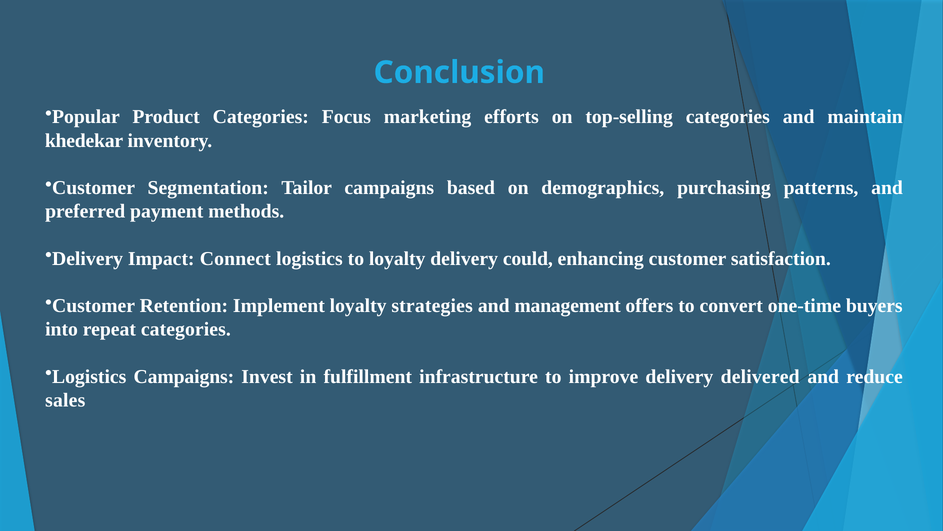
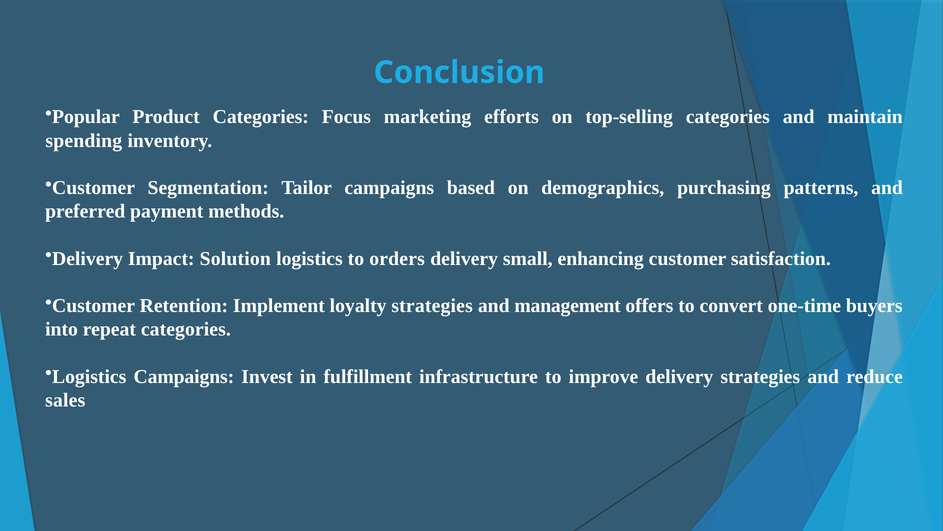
khedekar: khedekar -> spending
Connect: Connect -> Solution
to loyalty: loyalty -> orders
could: could -> small
delivery delivered: delivered -> strategies
